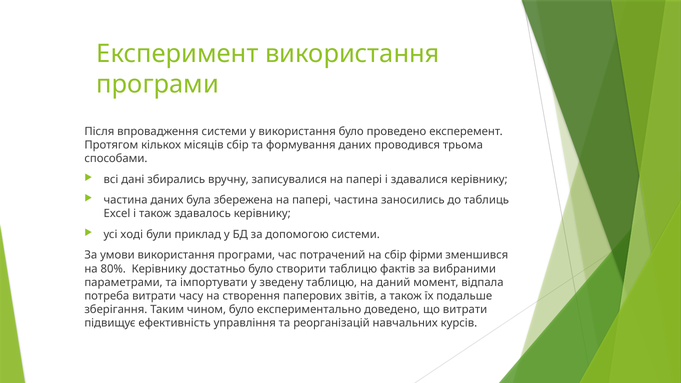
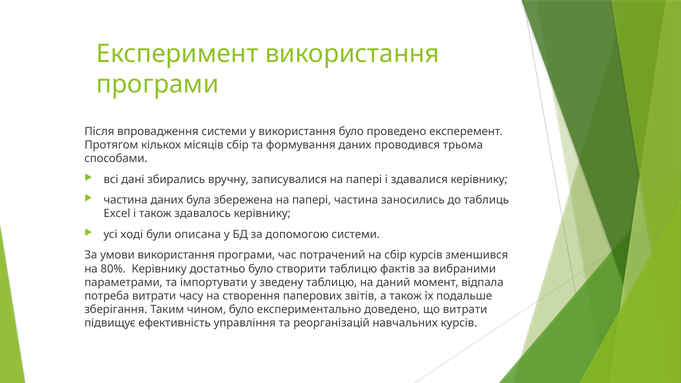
приклад: приклад -> описана
сбір фірми: фірми -> курсів
